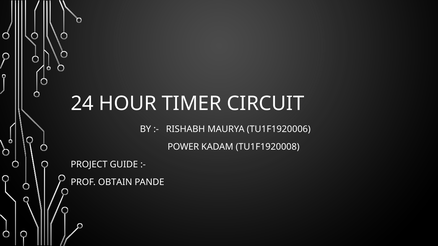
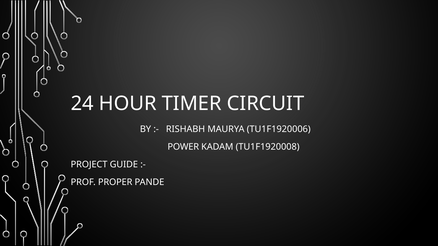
OBTAIN: OBTAIN -> PROPER
